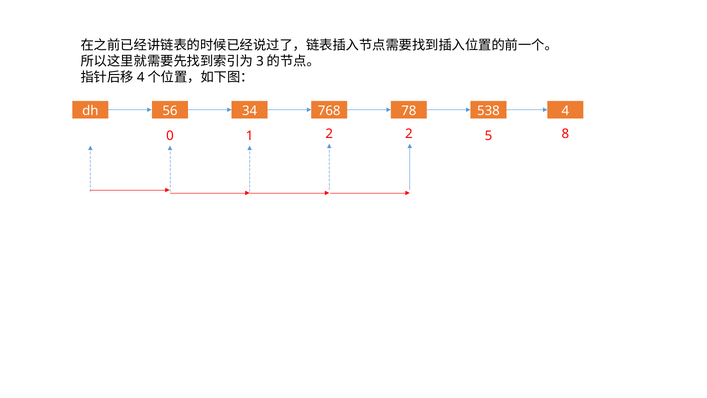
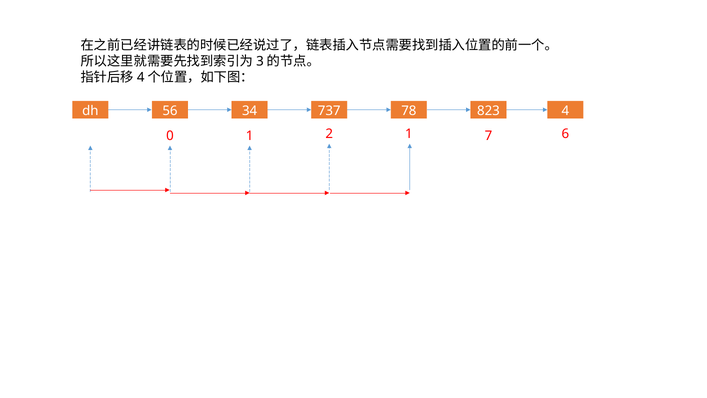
768: 768 -> 737
538: 538 -> 823
2 2: 2 -> 1
5: 5 -> 7
8: 8 -> 6
